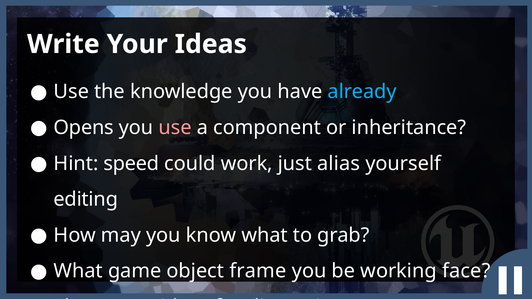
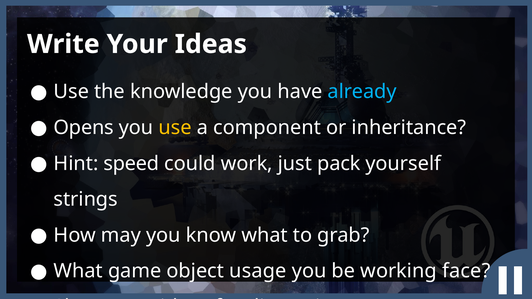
use at (175, 128) colour: pink -> yellow
alias: alias -> pack
editing: editing -> strings
frame: frame -> usage
